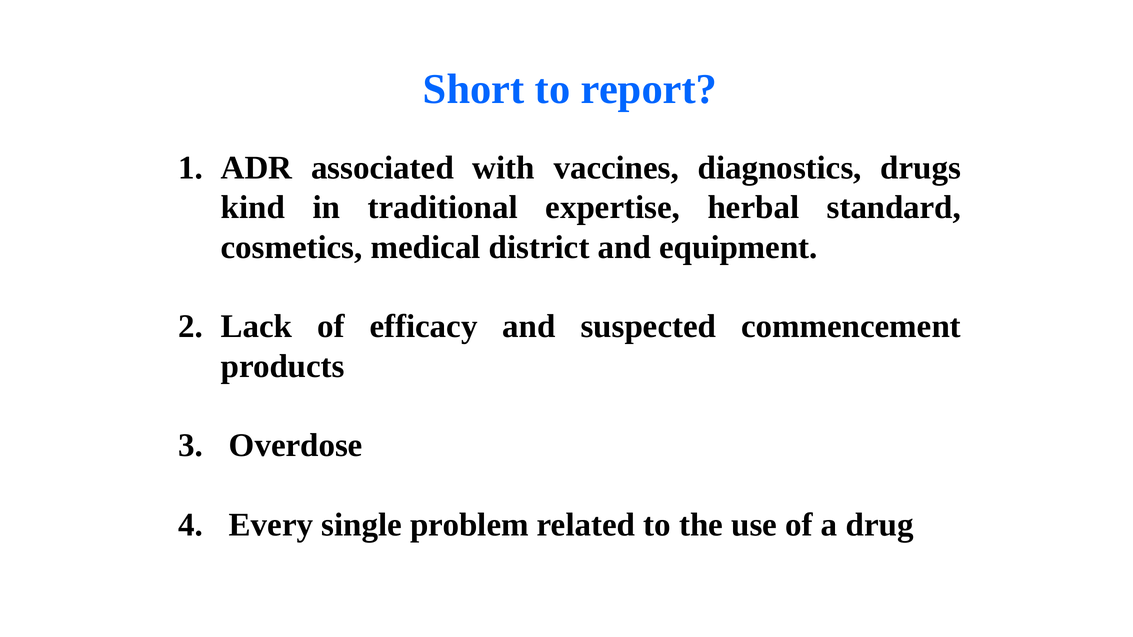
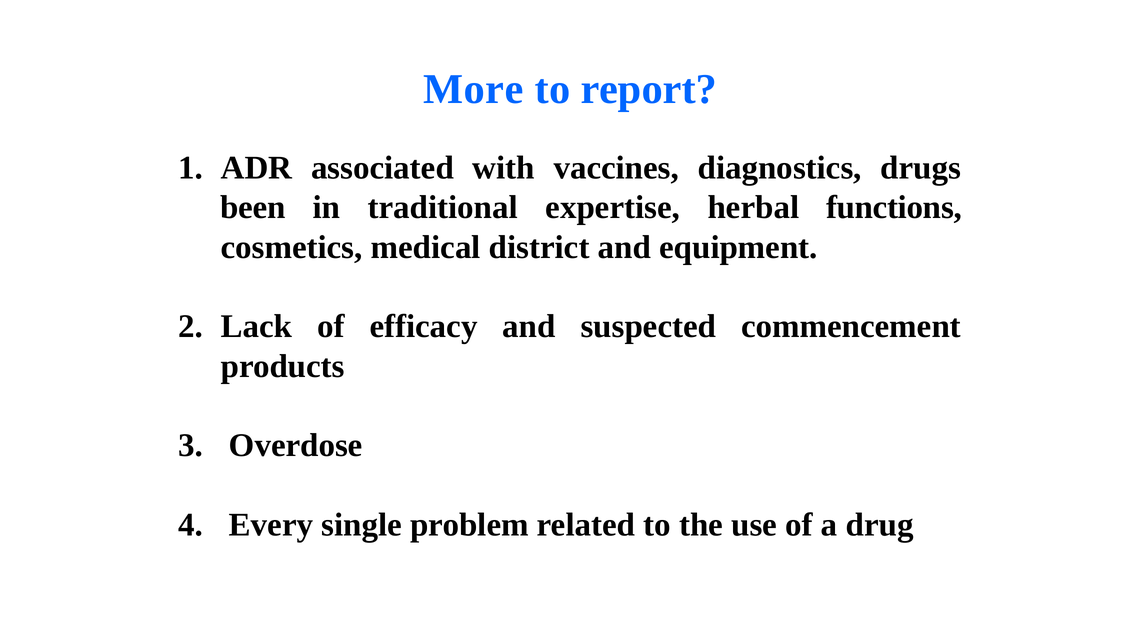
Short: Short -> More
kind: kind -> been
standard: standard -> functions
